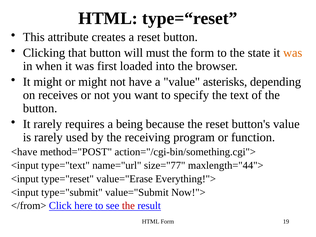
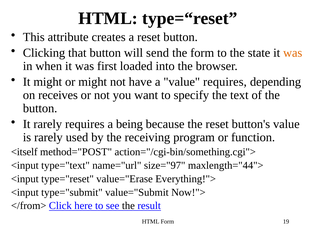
must: must -> send
value asterisks: asterisks -> requires
<have: <have -> <itself
size="77: size="77 -> size="97
the at (128, 206) colour: red -> black
